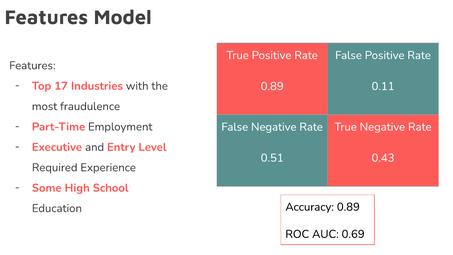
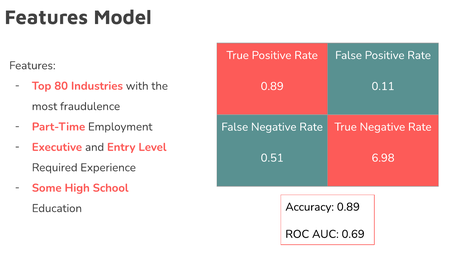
17: 17 -> 80
0.43: 0.43 -> 6.98
